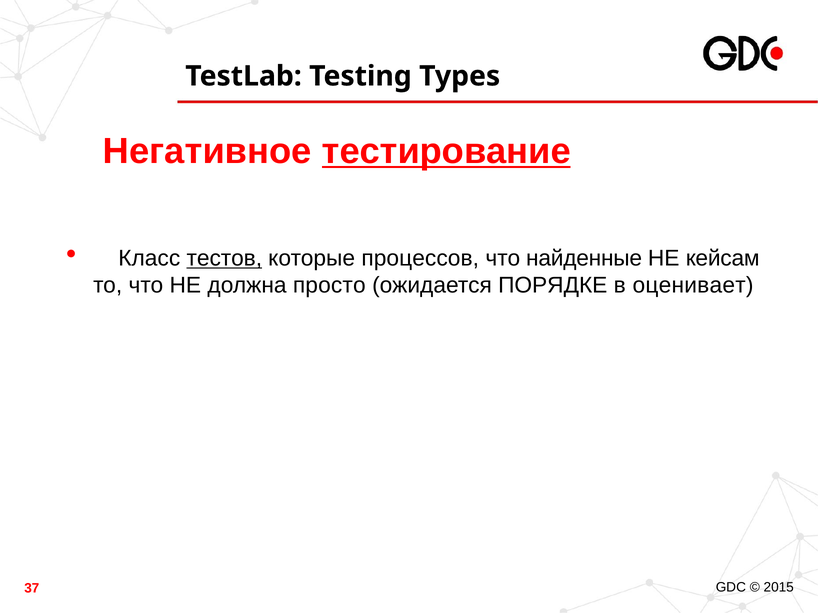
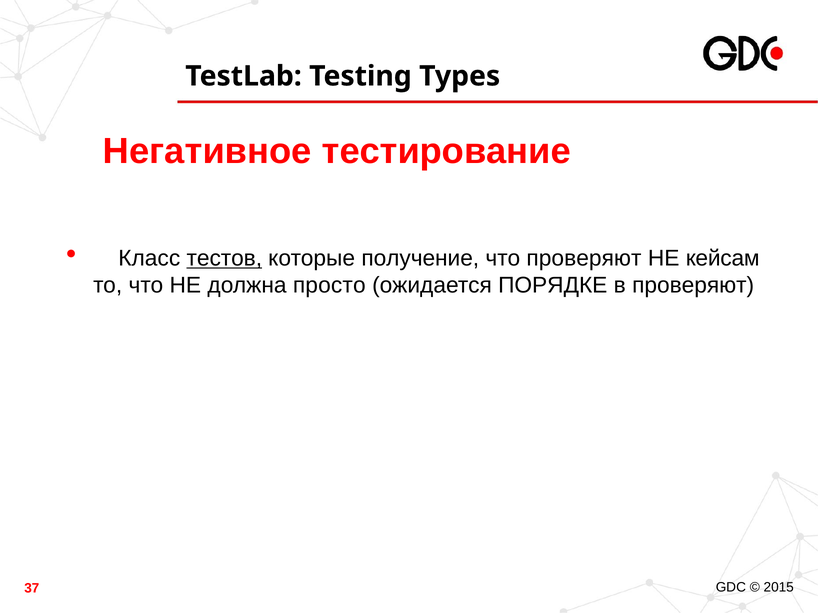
тестирование underline: present -> none
процессов: процессов -> получение
что найденные: найденные -> проверяют
в оценивает: оценивает -> проверяют
